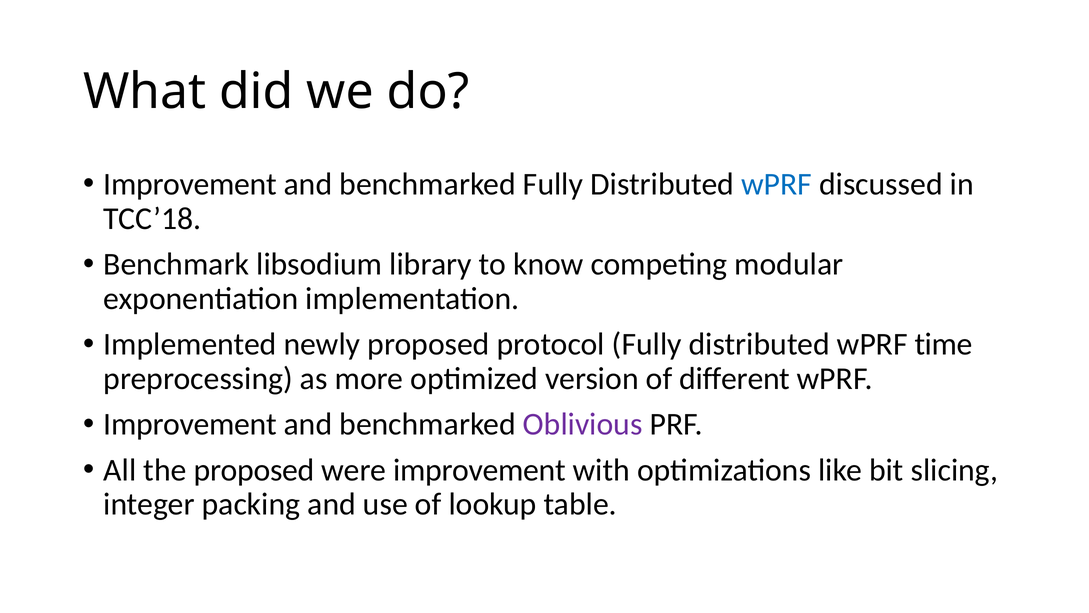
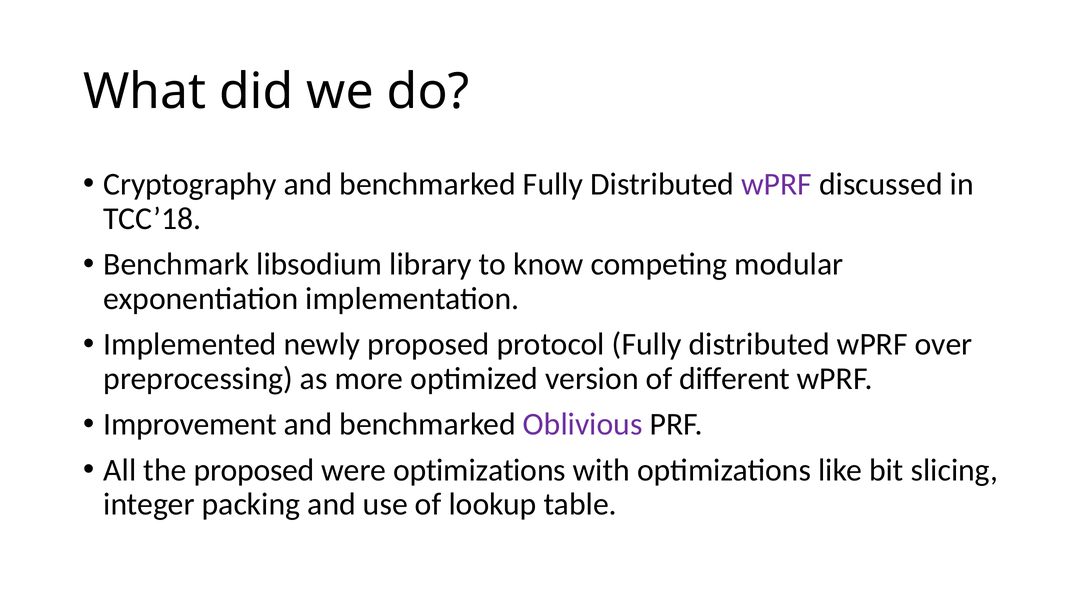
Improvement at (190, 184): Improvement -> Cryptography
wPRF at (777, 184) colour: blue -> purple
time: time -> over
were improvement: improvement -> optimizations
